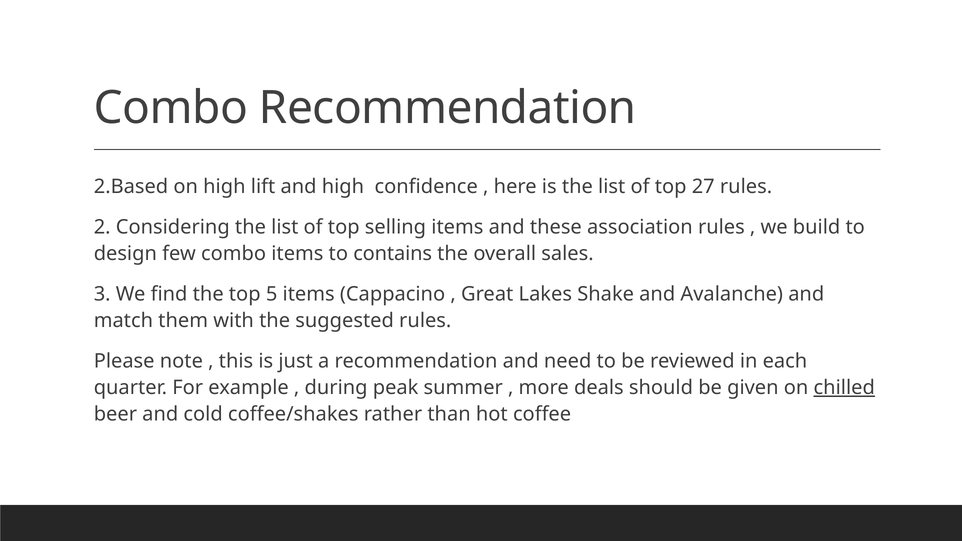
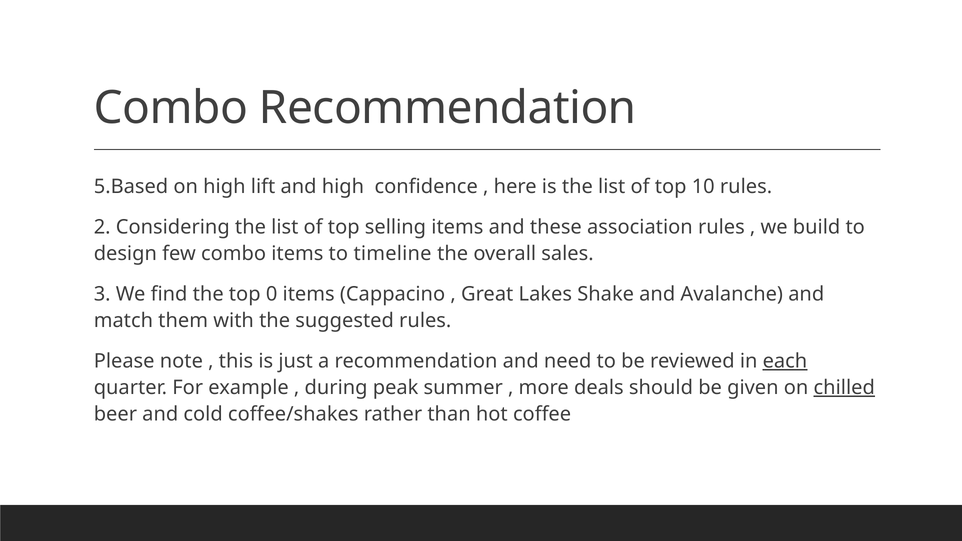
2.Based: 2.Based -> 5.Based
27: 27 -> 10
contains: contains -> timeline
5: 5 -> 0
each underline: none -> present
